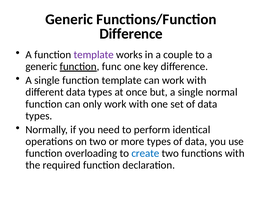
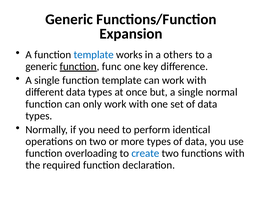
Difference at (131, 34): Difference -> Expansion
template at (94, 54) colour: purple -> blue
couple: couple -> others
